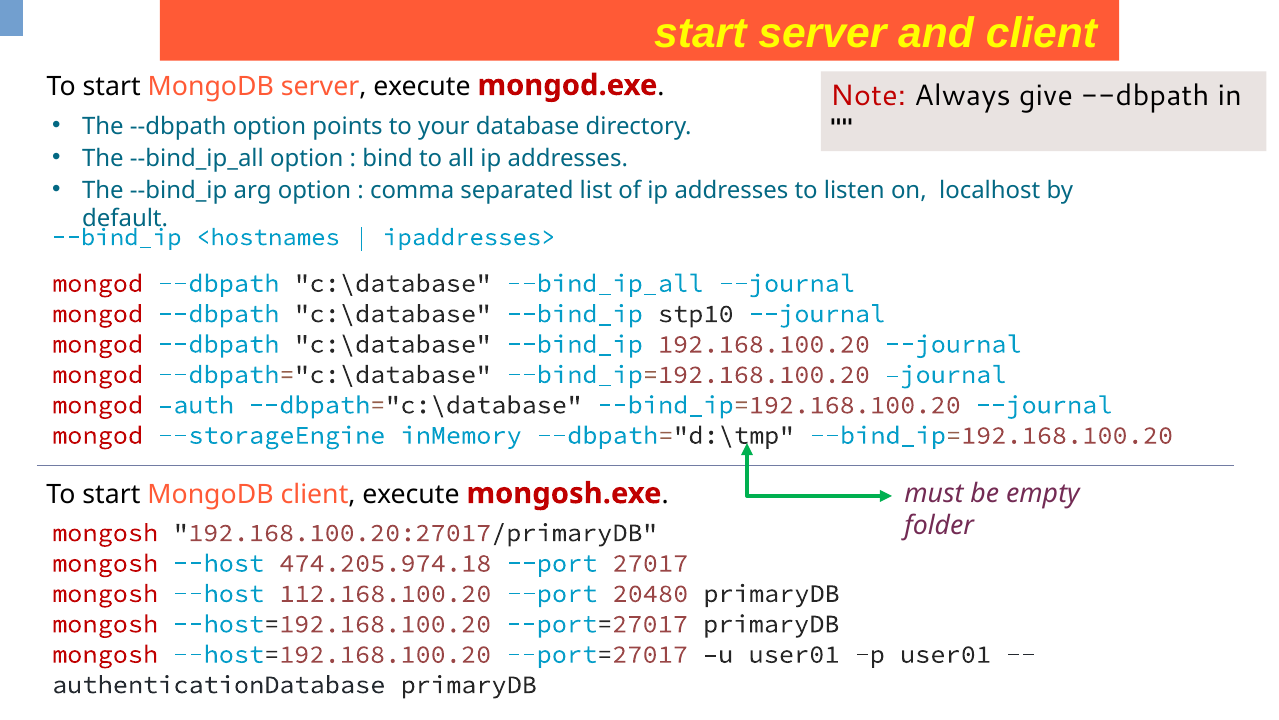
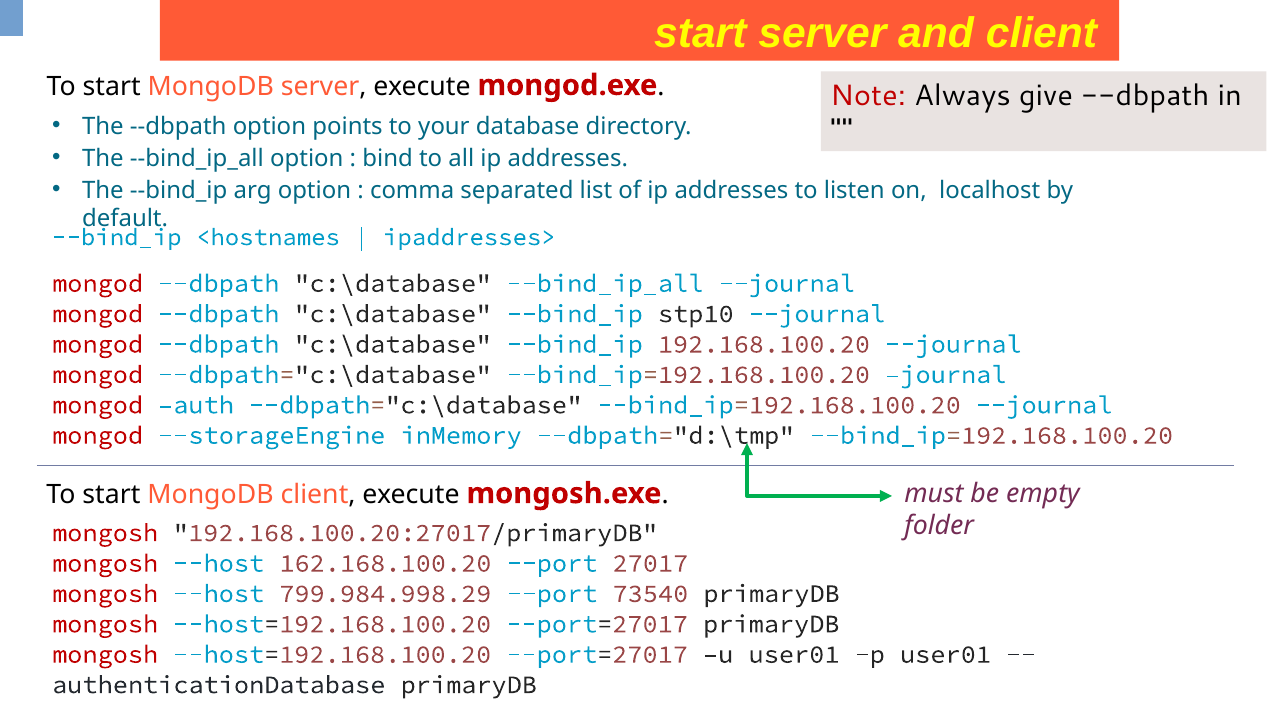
474.205.974.18: 474.205.974.18 -> 162.168.100.20
112.168.100.20: 112.168.100.20 -> 799.984.998.29
20480: 20480 -> 73540
